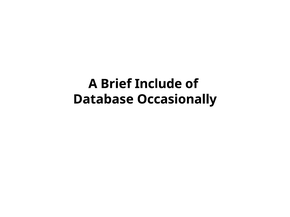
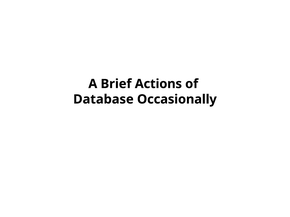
Include: Include -> Actions
